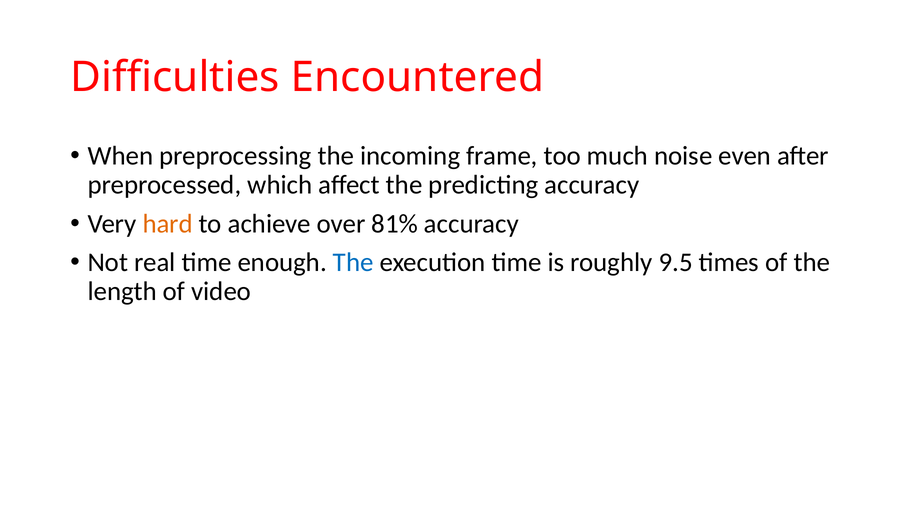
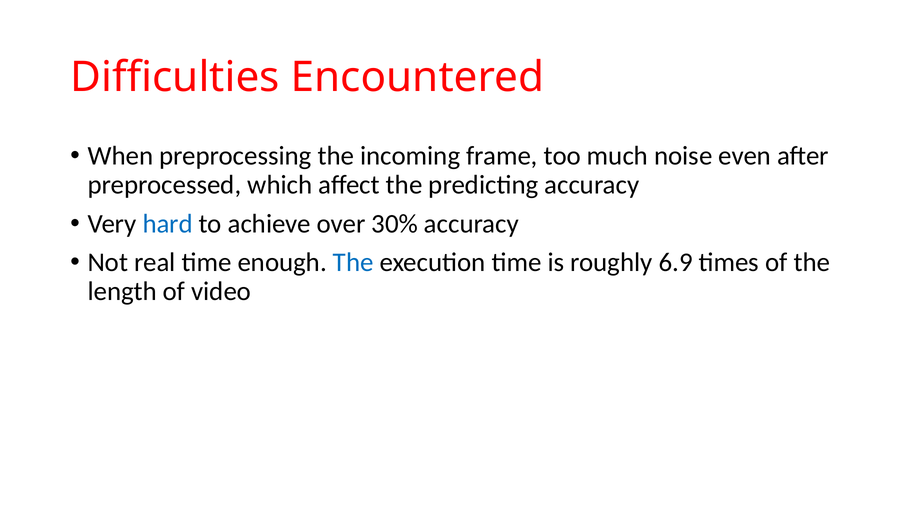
hard colour: orange -> blue
81%: 81% -> 30%
9.5: 9.5 -> 6.9
